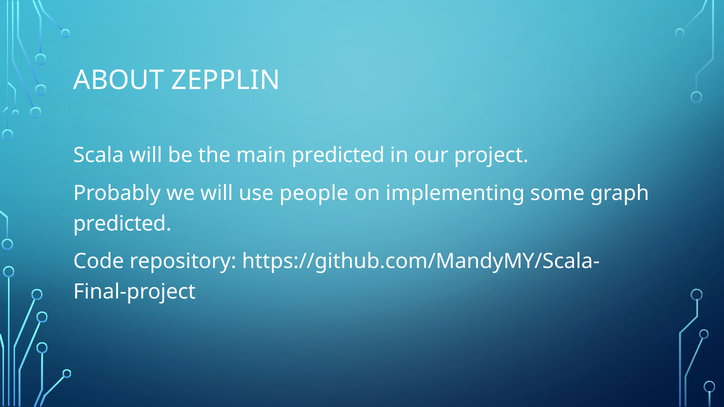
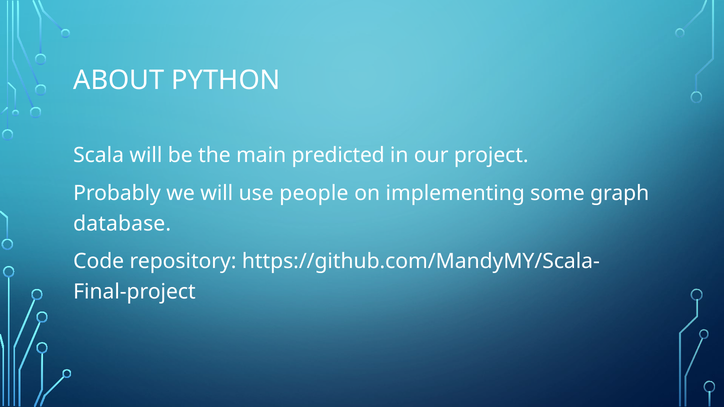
ZEPPLIN: ZEPPLIN -> PYTHON
predicted at (122, 224): predicted -> database
